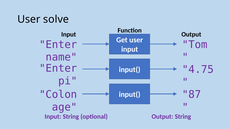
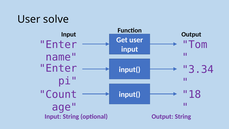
4.75: 4.75 -> 3.34
Colon: Colon -> Count
87: 87 -> 18
